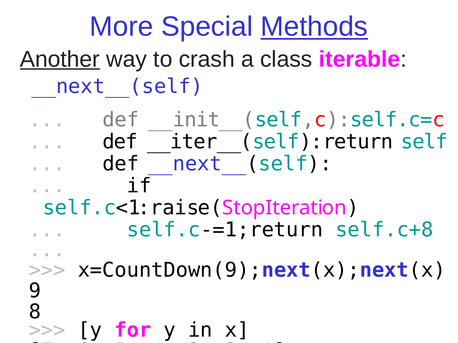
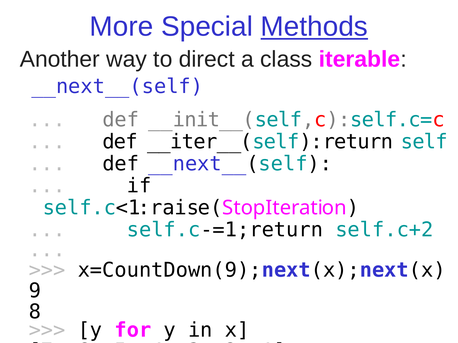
Another underline: present -> none
crash: crash -> direct
self.c+8: self.c+8 -> self.c+2
